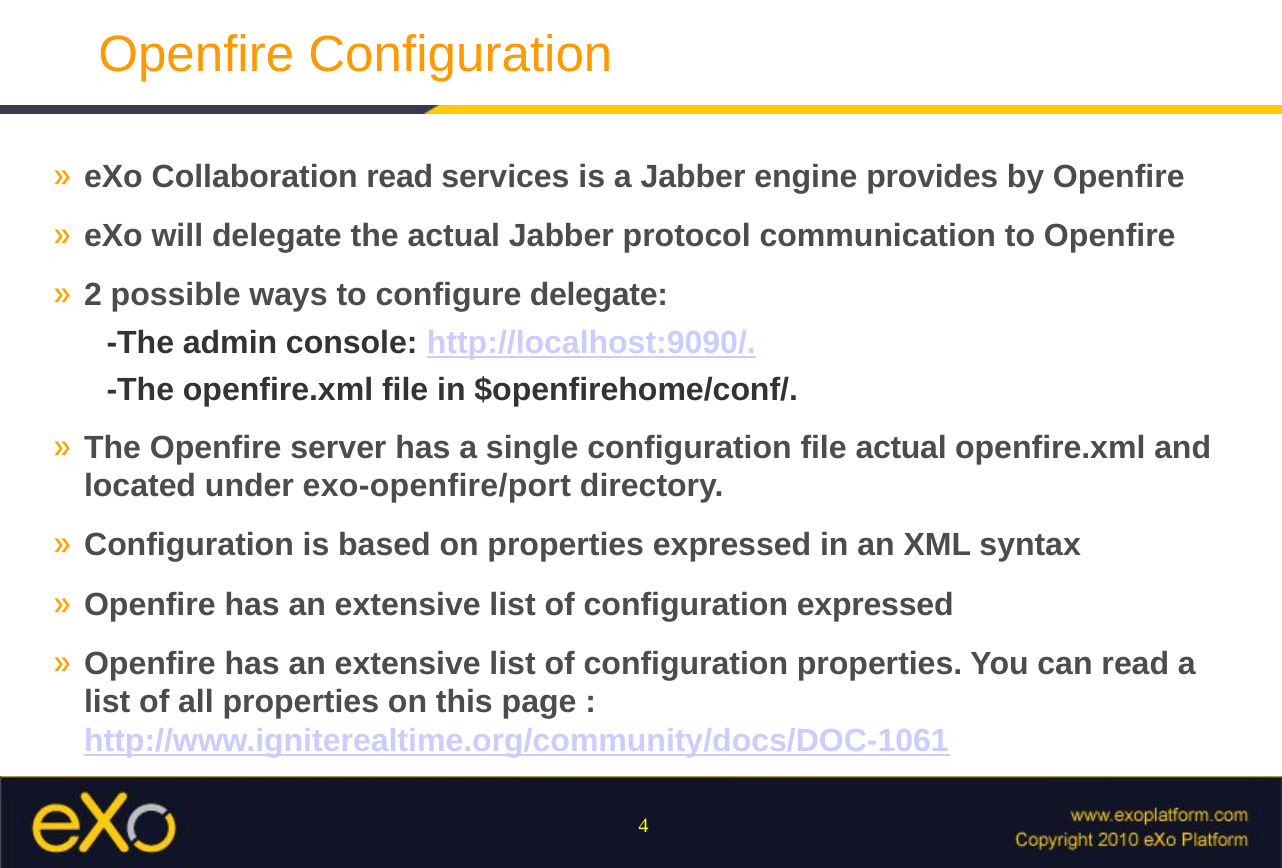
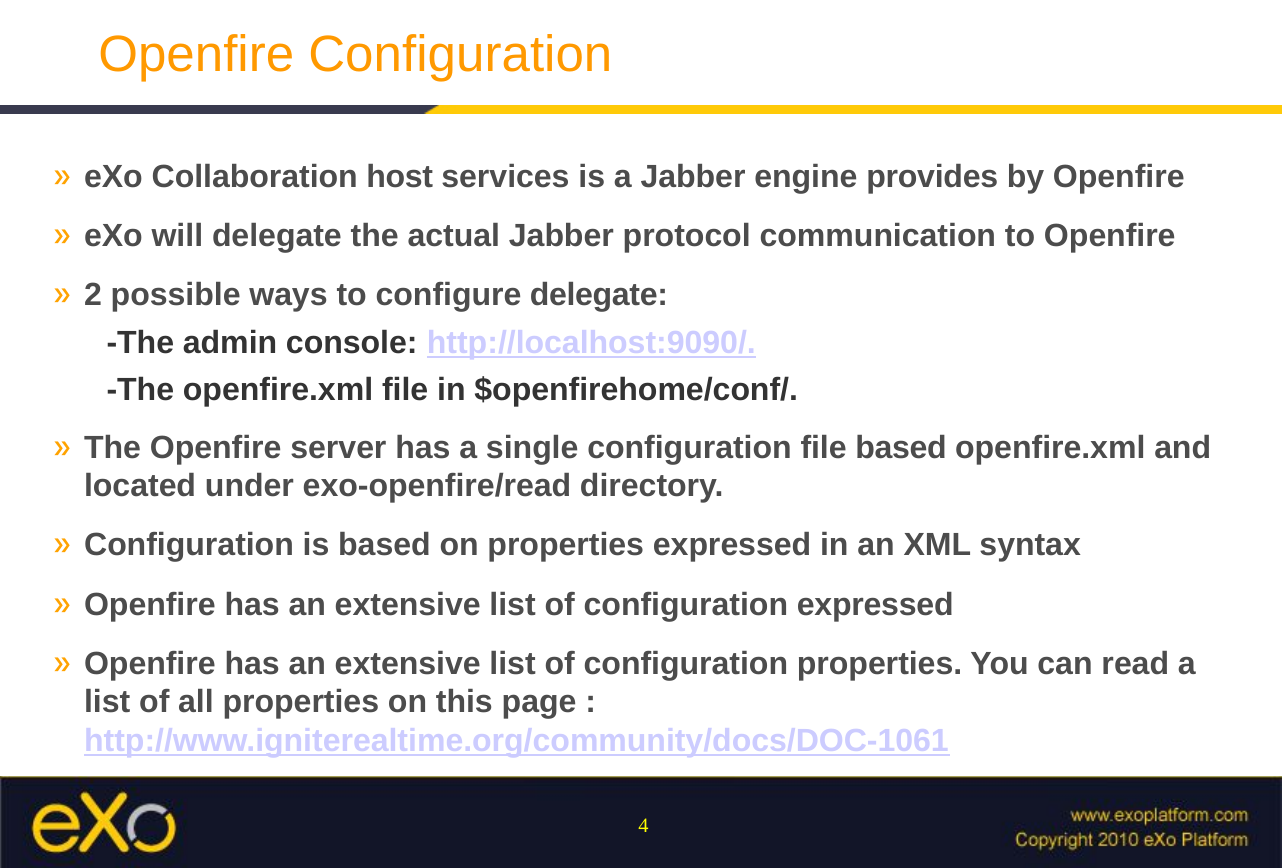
Collaboration read: read -> host
file actual: actual -> based
exo-openfire/port: exo-openfire/port -> exo-openfire/read
